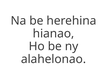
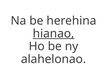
hianao underline: none -> present
